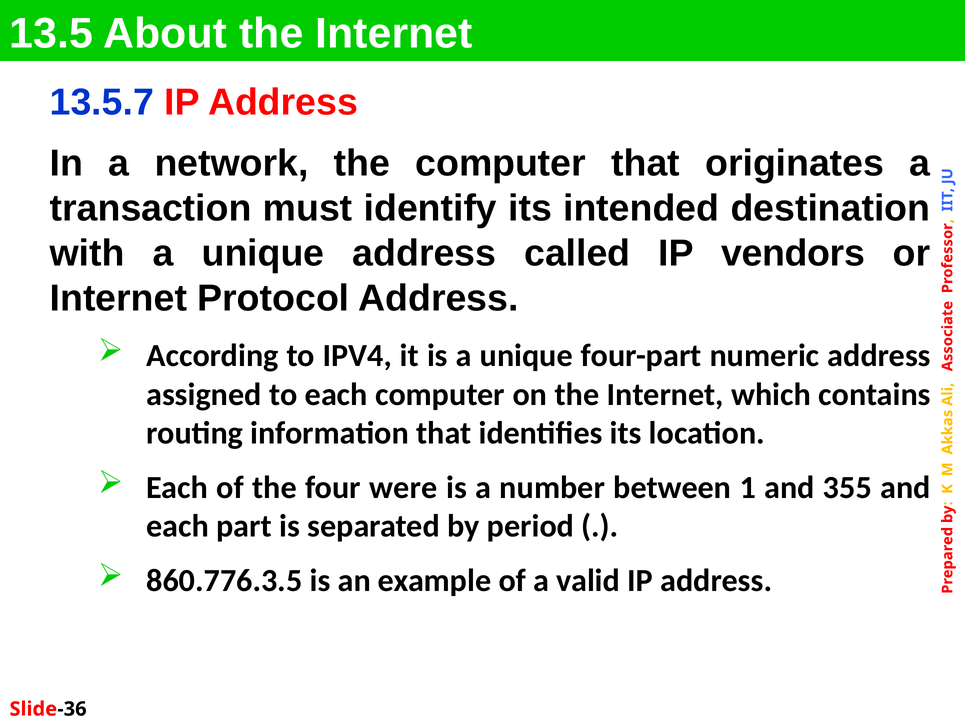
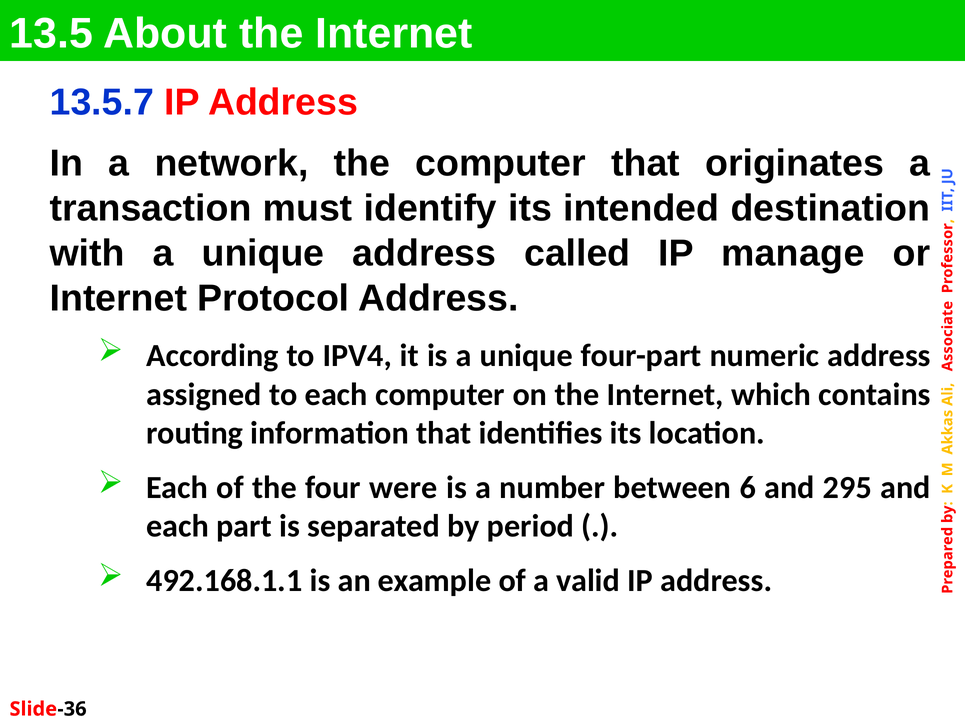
vendors: vendors -> manage
1: 1 -> 6
355: 355 -> 295
860.776.3.5: 860.776.3.5 -> 492.168.1.1
